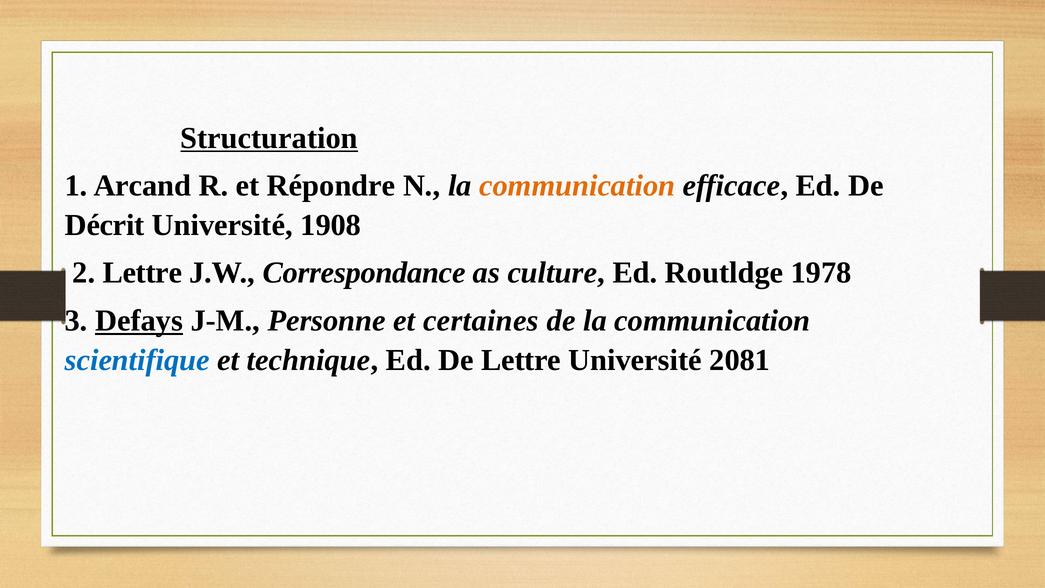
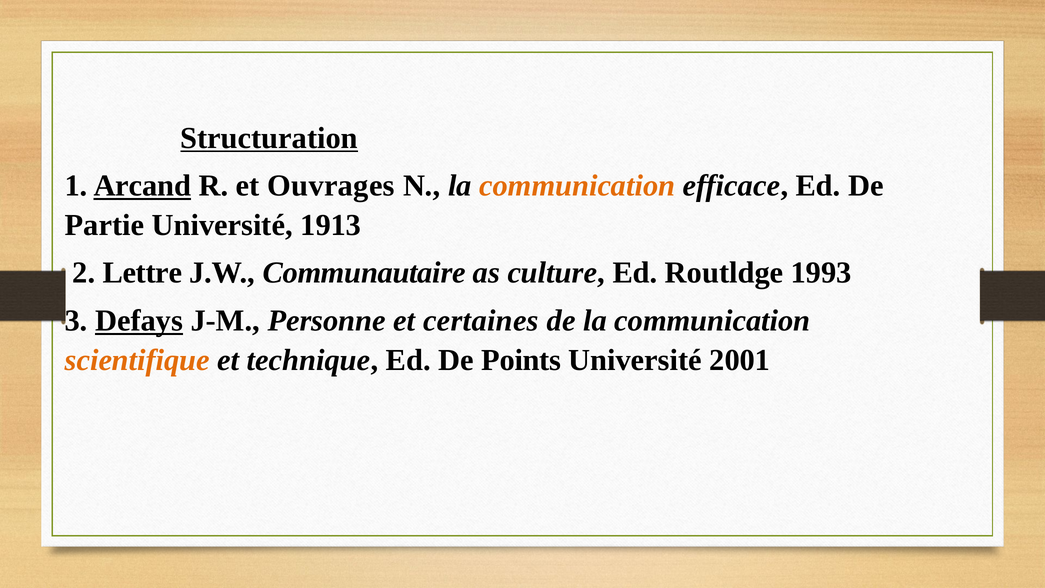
Arcand underline: none -> present
Répondre: Répondre -> Ouvrages
Décrit: Décrit -> Partie
1908: 1908 -> 1913
Correspondance: Correspondance -> Communautaire
1978: 1978 -> 1993
scientifique colour: blue -> orange
De Lettre: Lettre -> Points
2081: 2081 -> 2001
